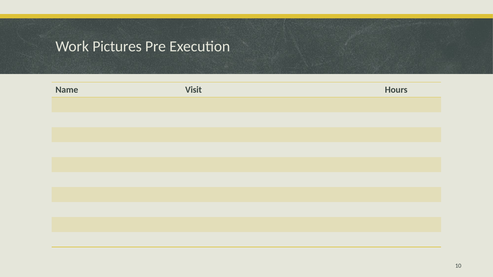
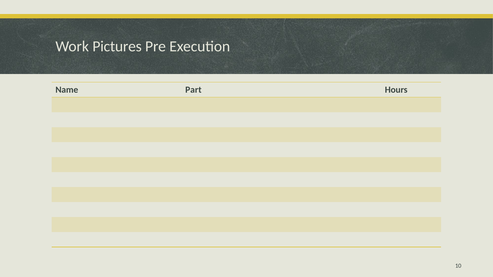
Visit: Visit -> Part
